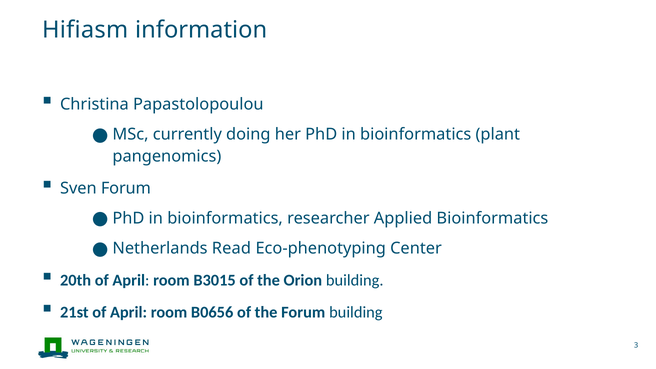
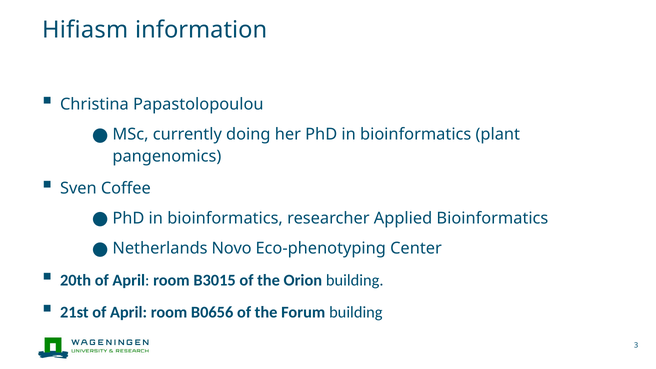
Sven Forum: Forum -> Coffee
Read: Read -> Novo
